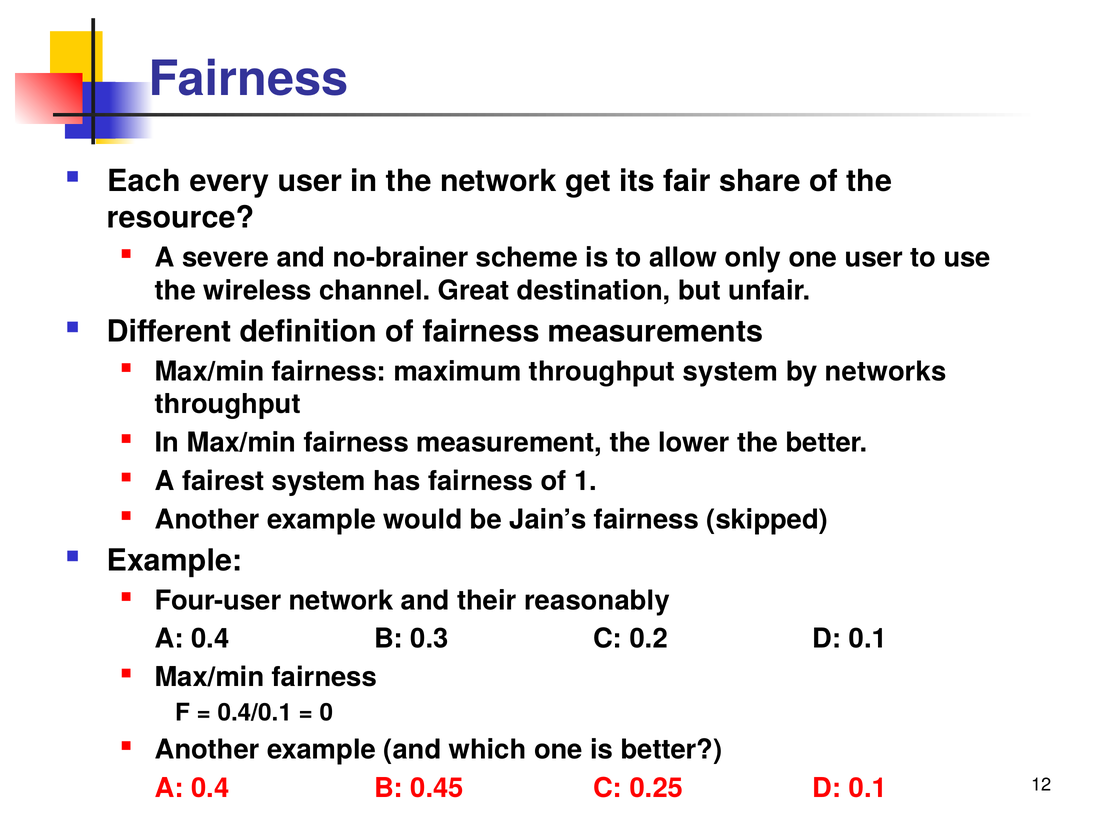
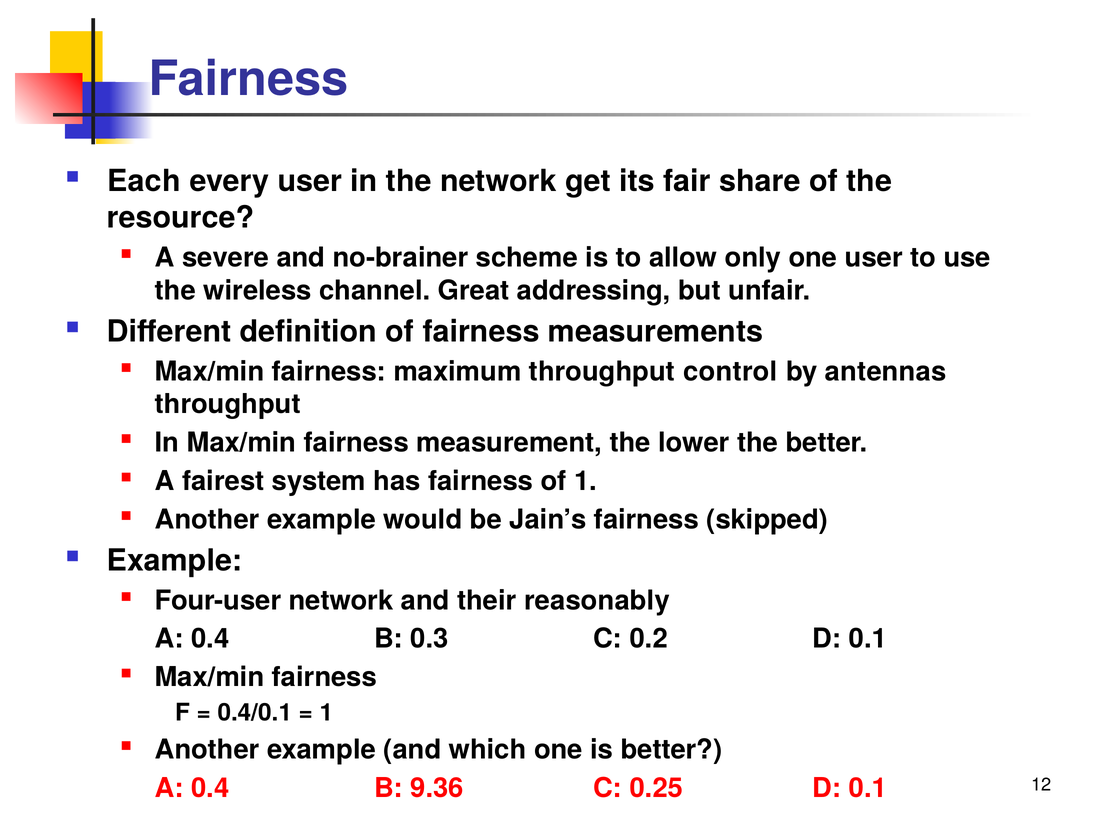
destination: destination -> addressing
throughput system: system -> control
networks: networks -> antennas
0 at (327, 713): 0 -> 1
0.45: 0.45 -> 9.36
